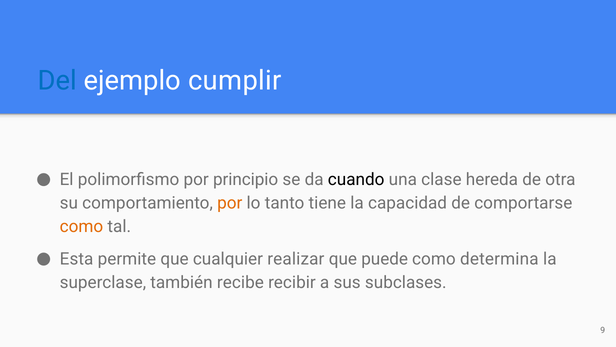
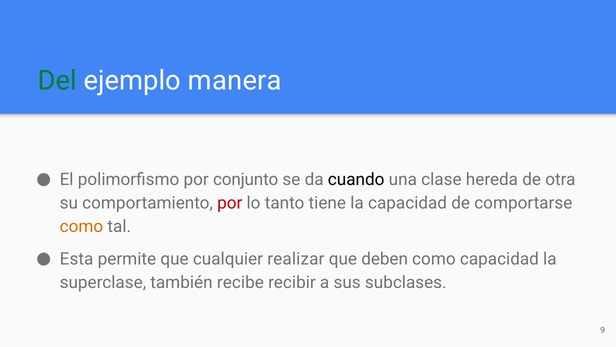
Del colour: blue -> green
cumplir: cumplir -> manera
principio: principio -> conjunto
por at (230, 203) colour: orange -> red
puede: puede -> deben
como determina: determina -> capacidad
